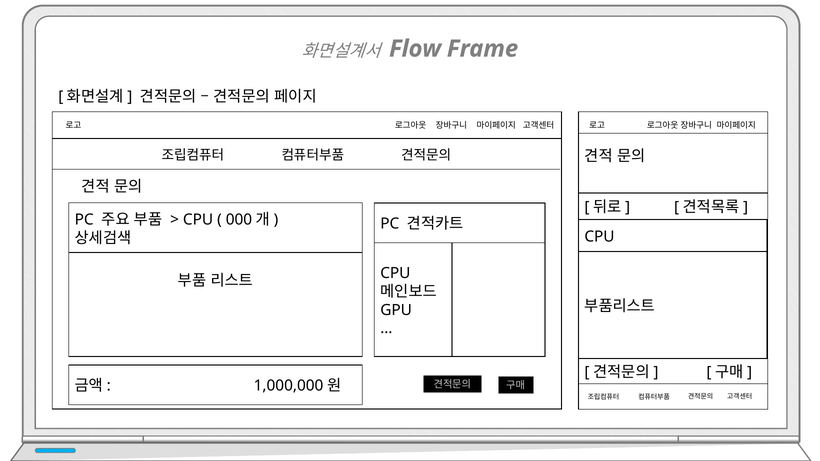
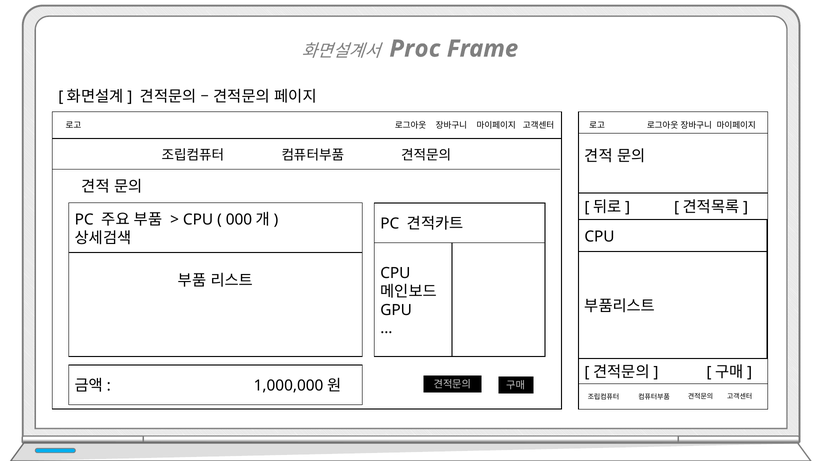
Flow: Flow -> Proc
